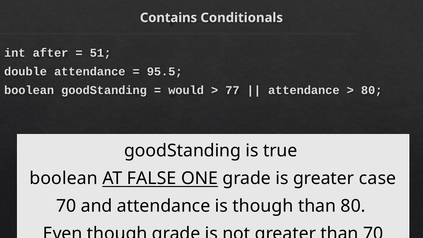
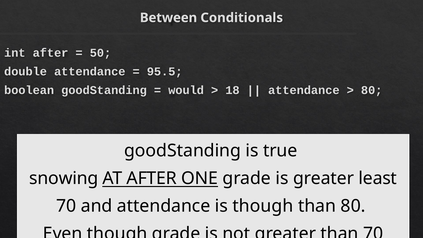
Contains: Contains -> Between
51: 51 -> 50
77: 77 -> 18
boolean at (64, 178): boolean -> snowing
AT FALSE: FALSE -> AFTER
case: case -> least
